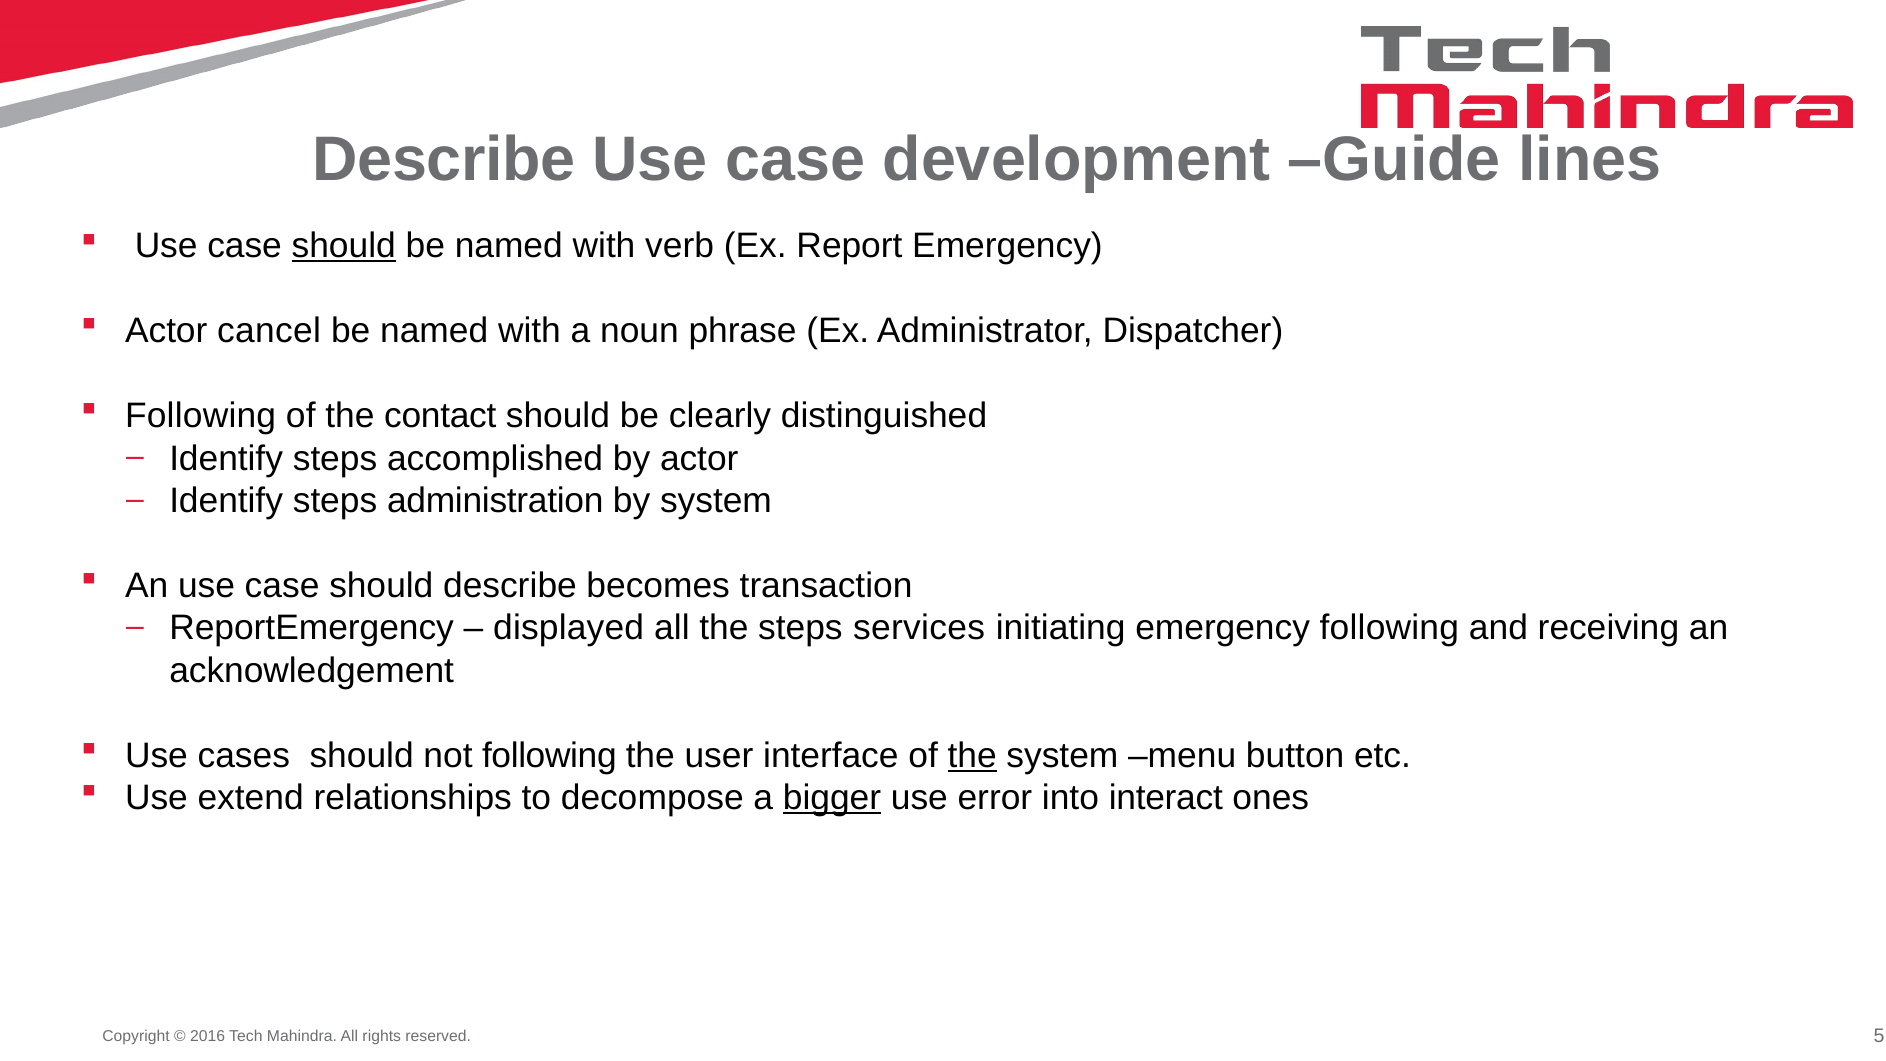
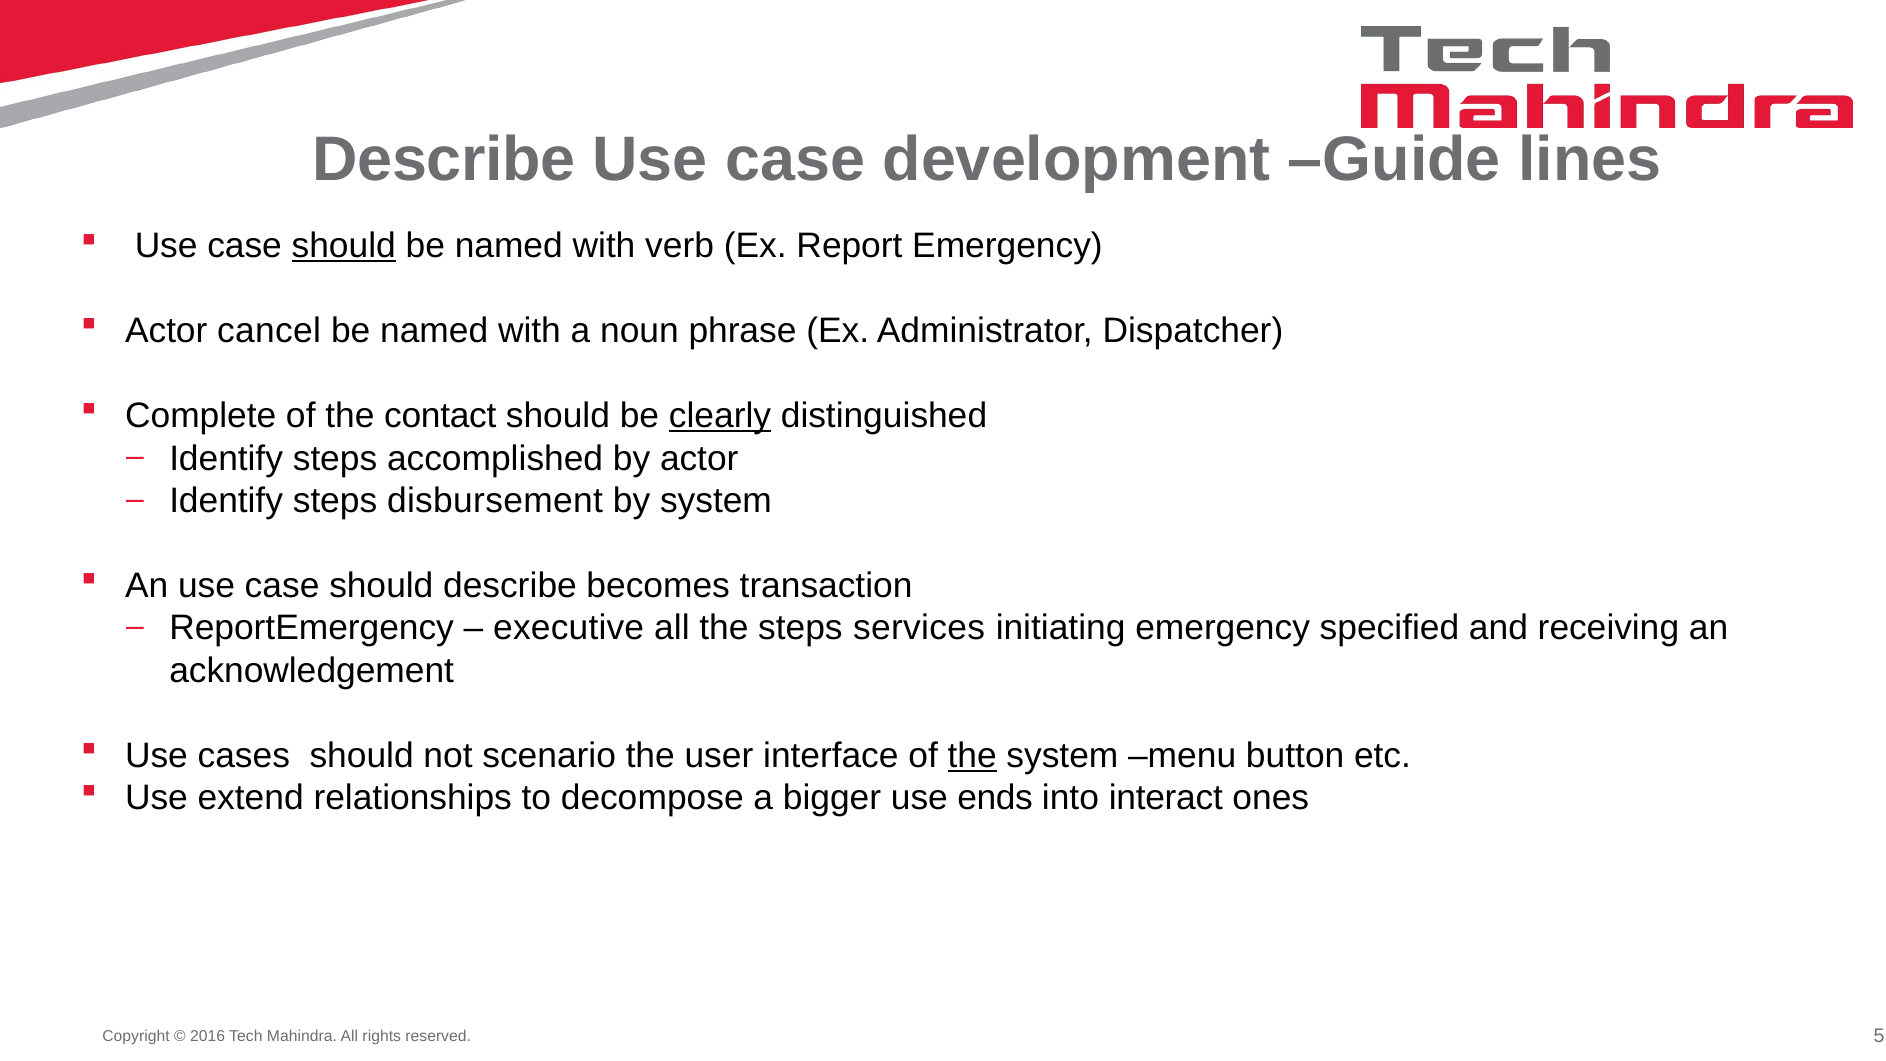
Following at (201, 416): Following -> Complete
clearly underline: none -> present
administration: administration -> disbursement
displayed: displayed -> executive
emergency following: following -> specified
not following: following -> scenario
bigger underline: present -> none
error: error -> ends
